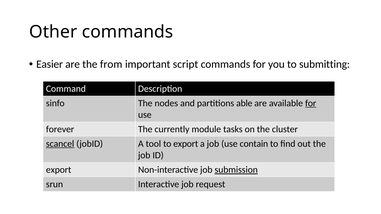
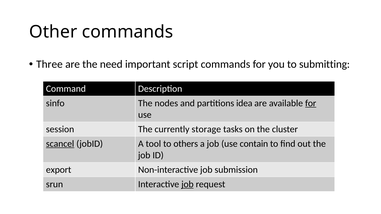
Easier: Easier -> Three
from: from -> need
able: able -> idea
forever: forever -> session
module: module -> storage
to export: export -> others
submission underline: present -> none
job at (187, 184) underline: none -> present
